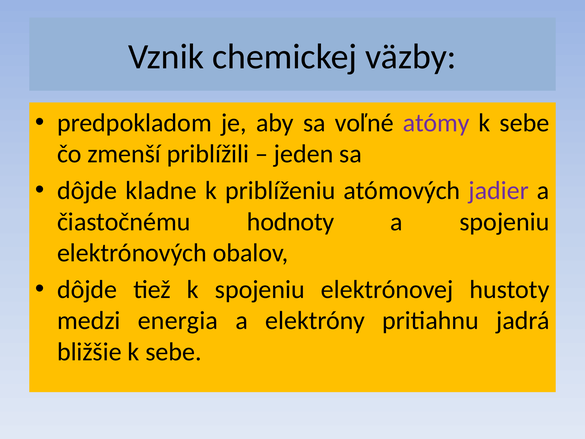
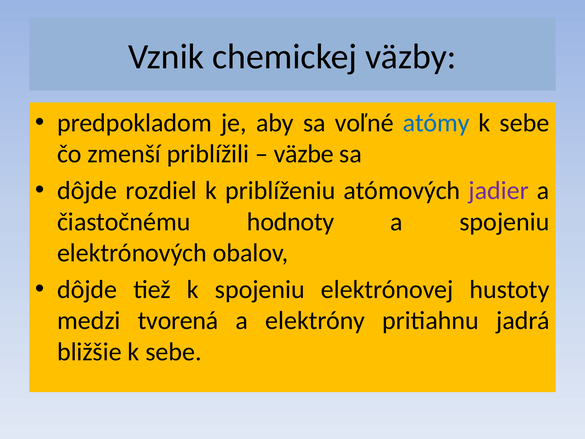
atómy colour: purple -> blue
jeden: jeden -> väzbe
kladne: kladne -> rozdiel
energia: energia -> tvorená
